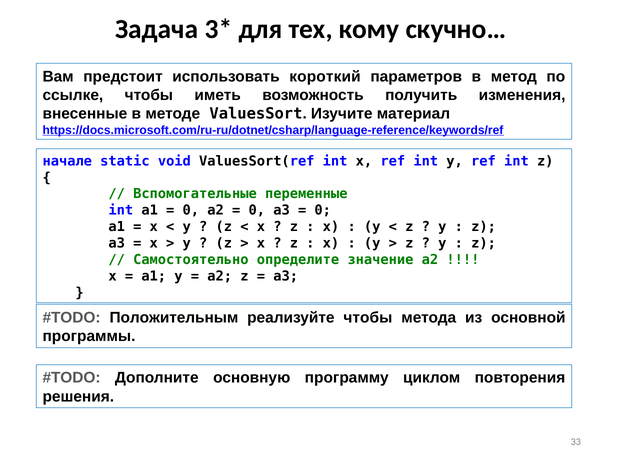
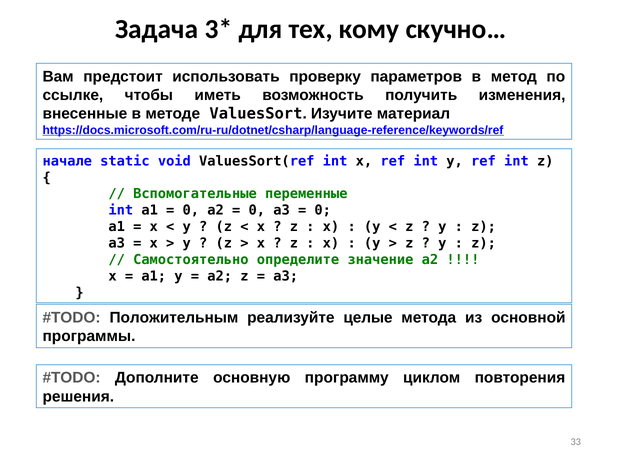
короткий: короткий -> проверку
реализуйте чтобы: чтобы -> целые
